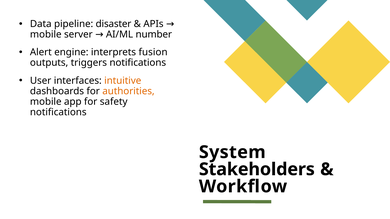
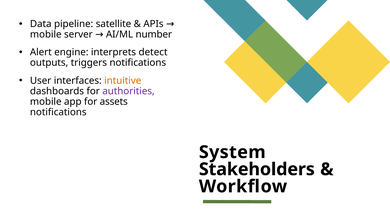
disaster: disaster -> satellite
fusion: fusion -> detect
authorities colour: orange -> purple
safety: safety -> assets
